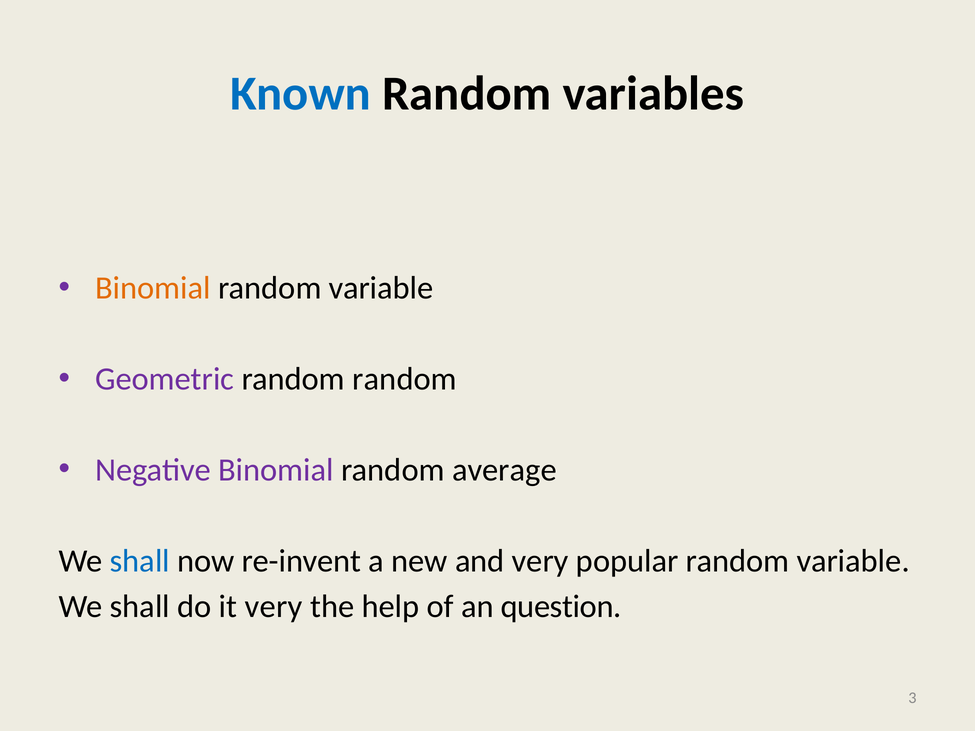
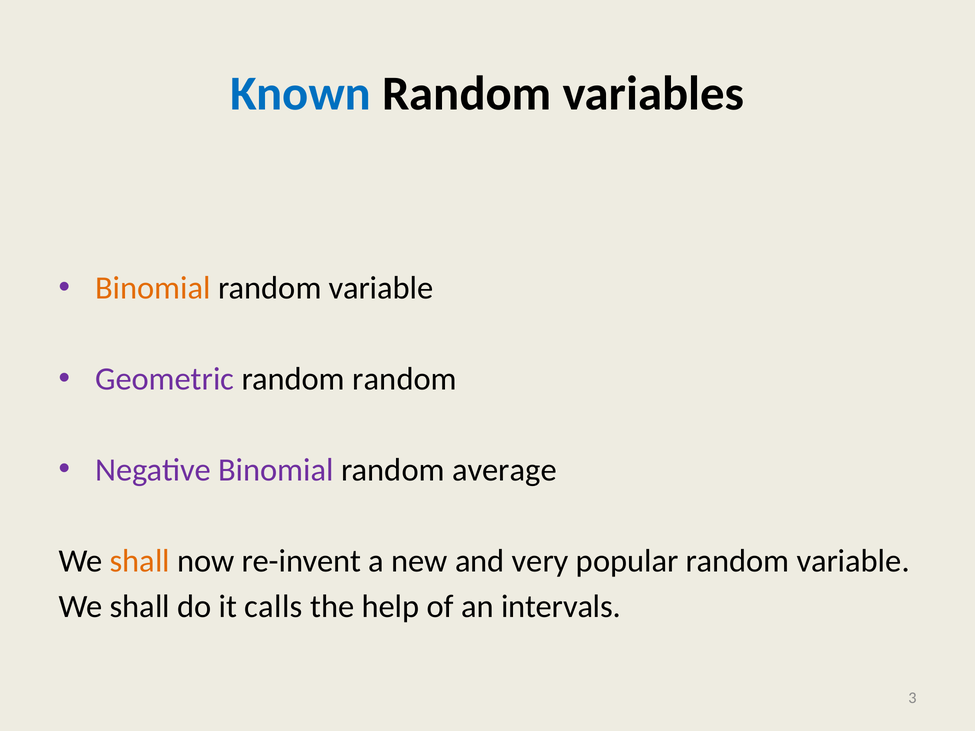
shall at (140, 561) colour: blue -> orange
it very: very -> calls
question: question -> intervals
